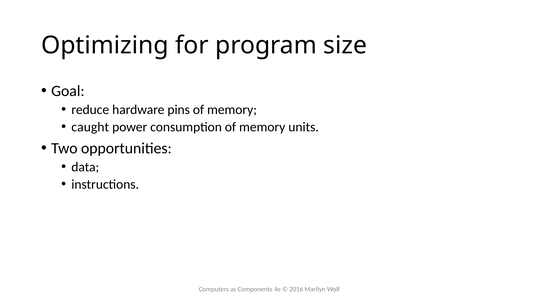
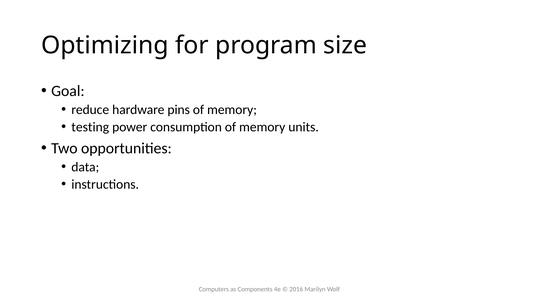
caught: caught -> testing
